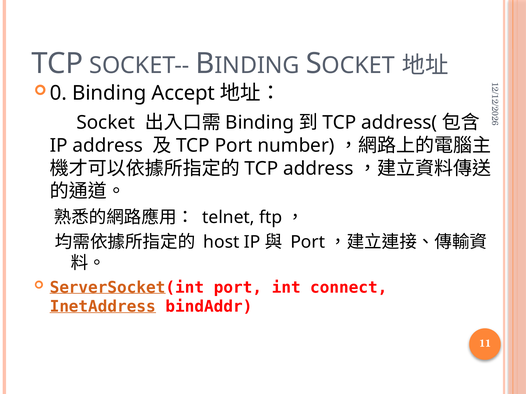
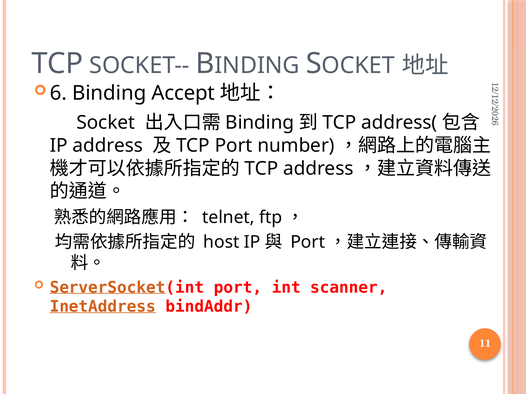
0 at (58, 93): 0 -> 6
connect: connect -> scanner
